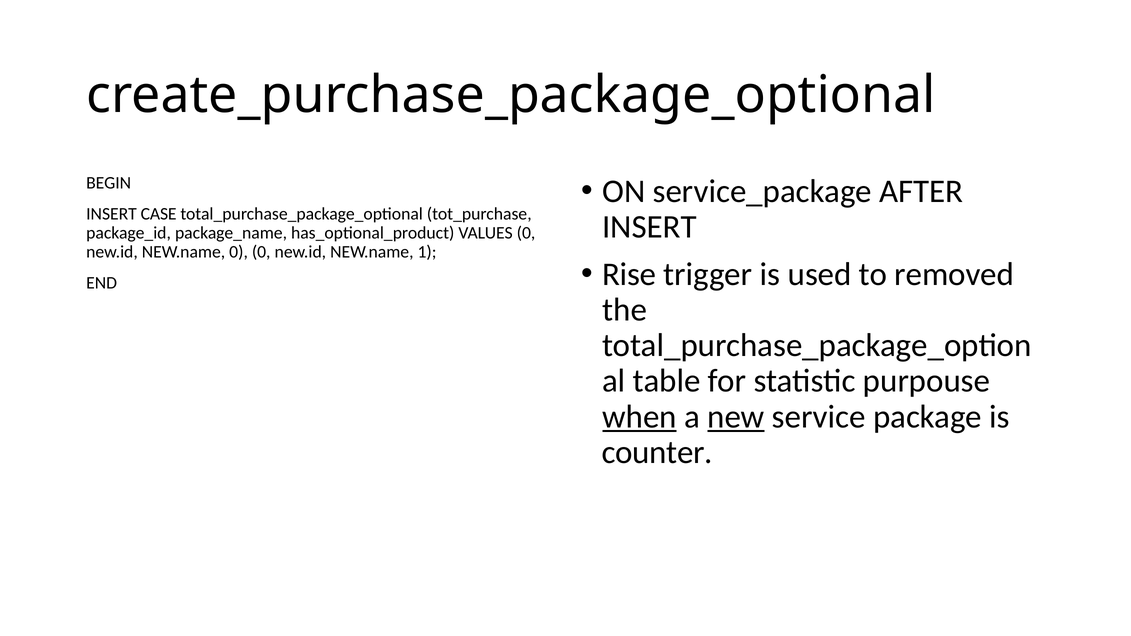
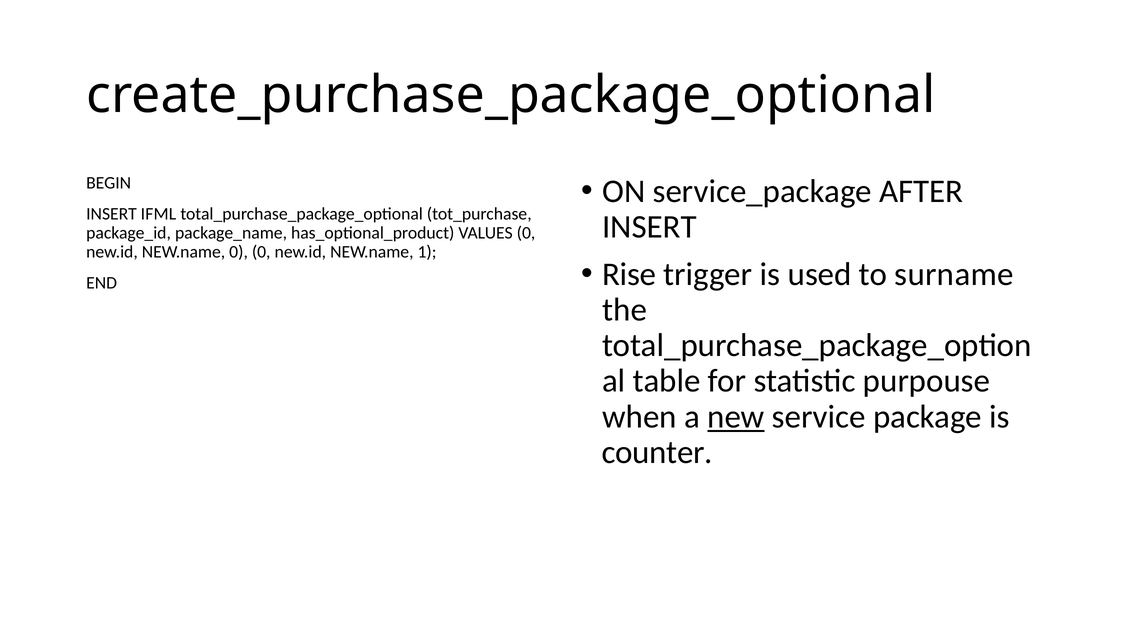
CASE: CASE -> IFML
removed: removed -> surname
when underline: present -> none
